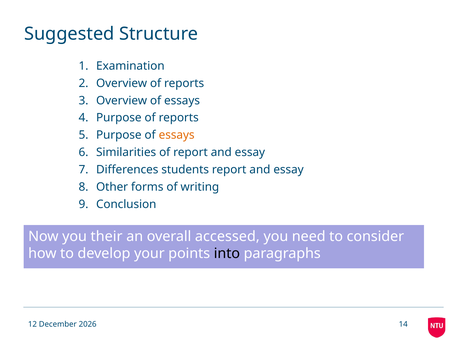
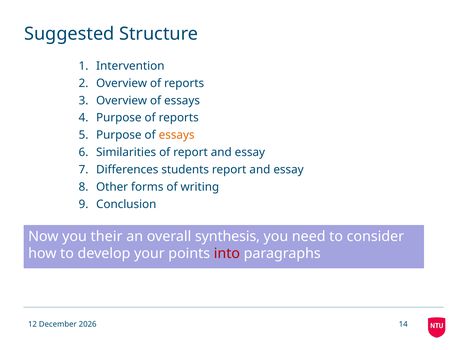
Examination: Examination -> Intervention
accessed: accessed -> synthesis
into colour: black -> red
